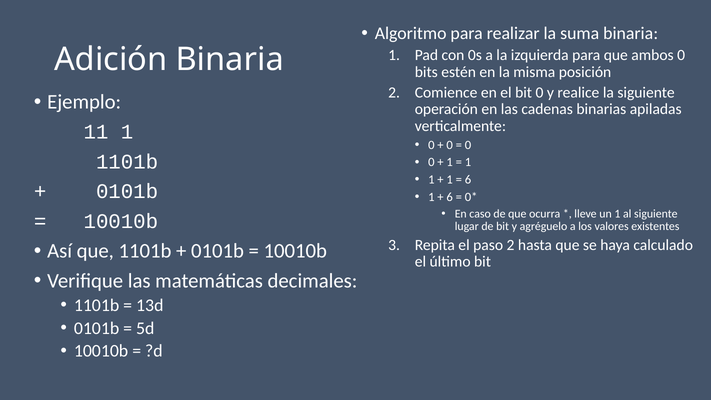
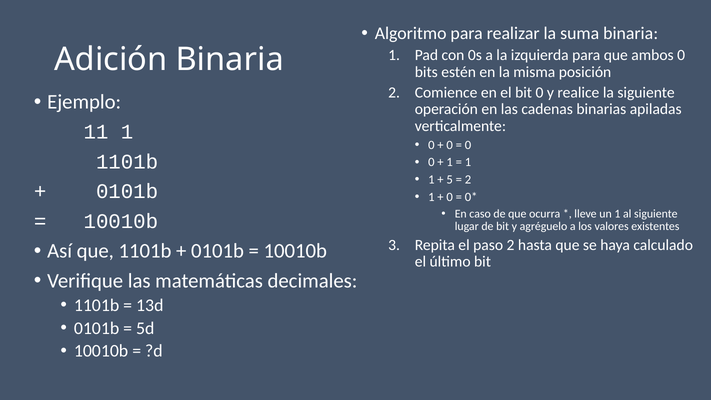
1 at (450, 180): 1 -> 5
6 at (468, 180): 6 -> 2
6 at (450, 197): 6 -> 0
